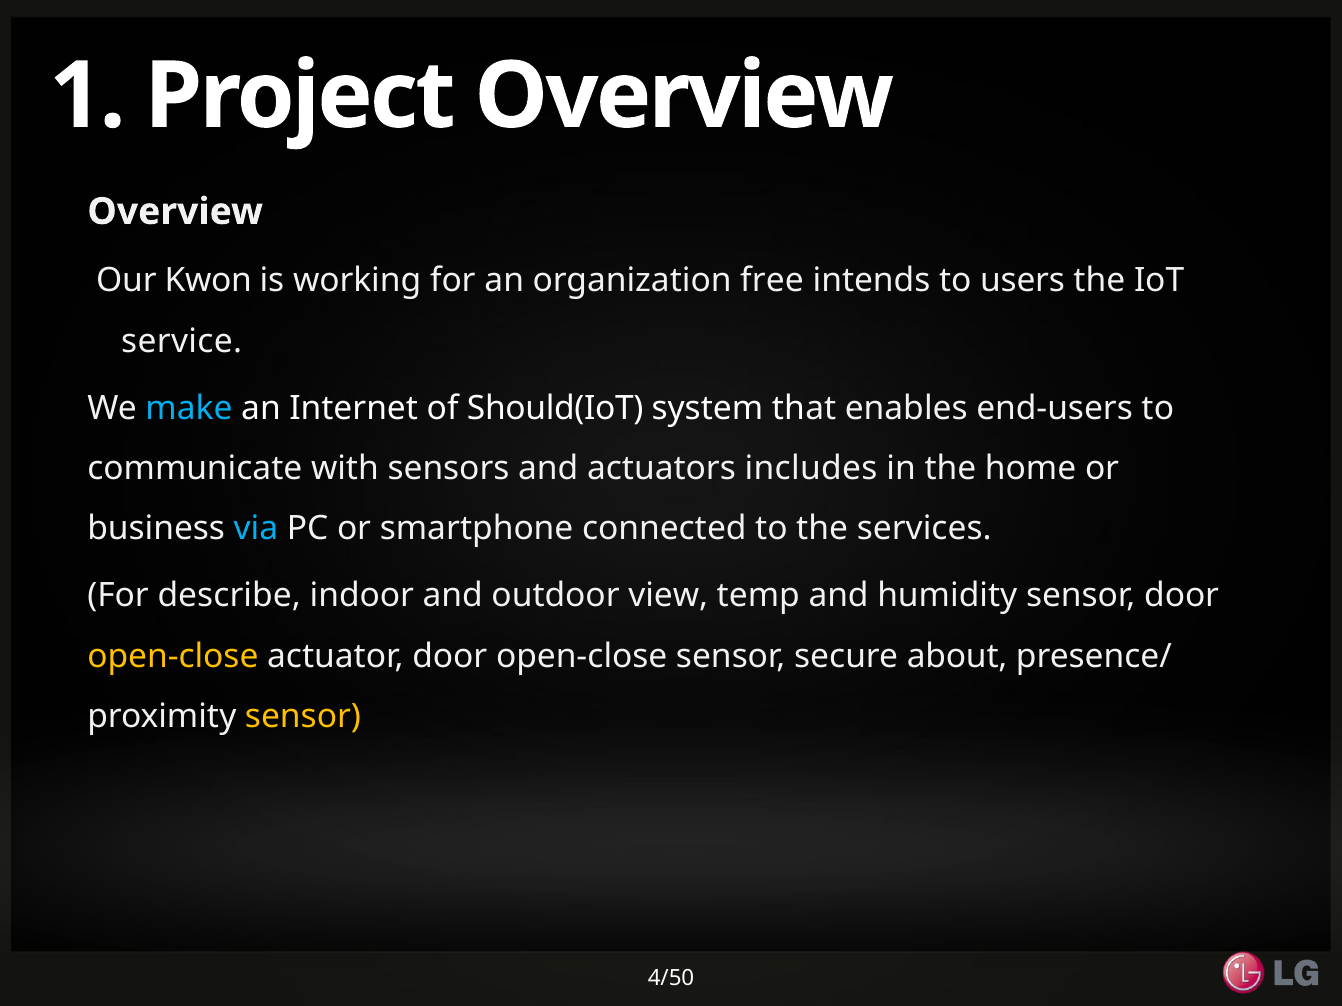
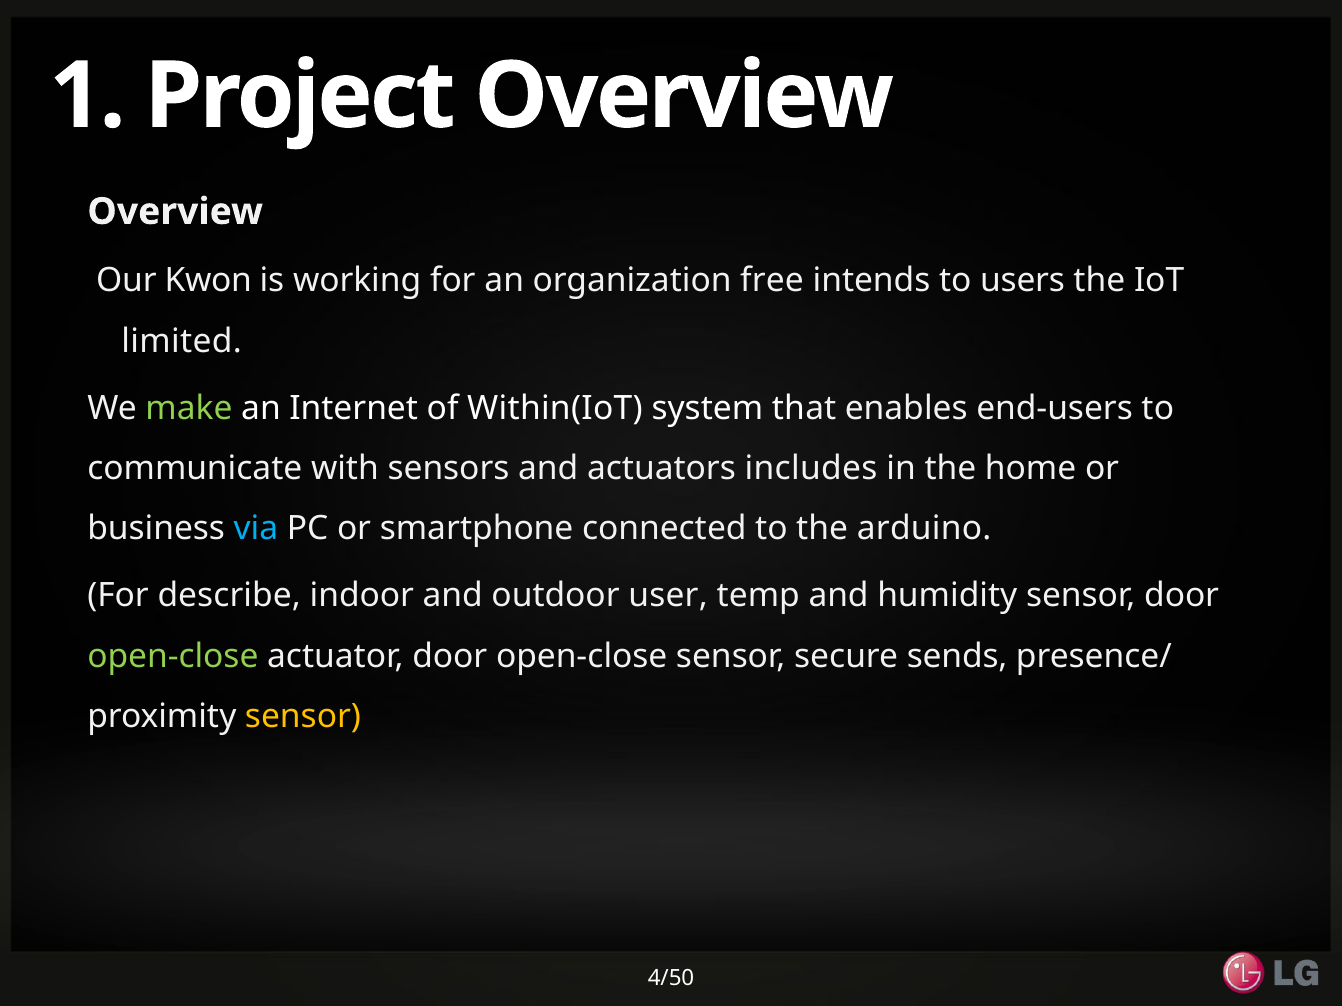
service: service -> limited
make colour: light blue -> light green
Should(IoT: Should(IoT -> Within(IoT
services: services -> arduino
view: view -> user
open-close at (173, 657) colour: yellow -> light green
about: about -> sends
